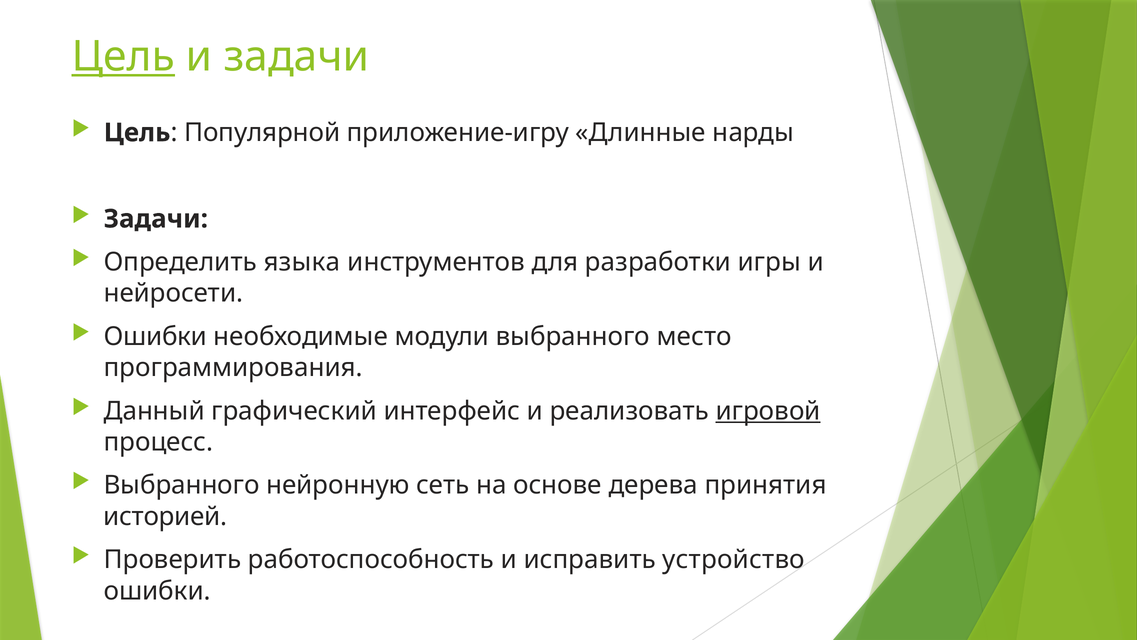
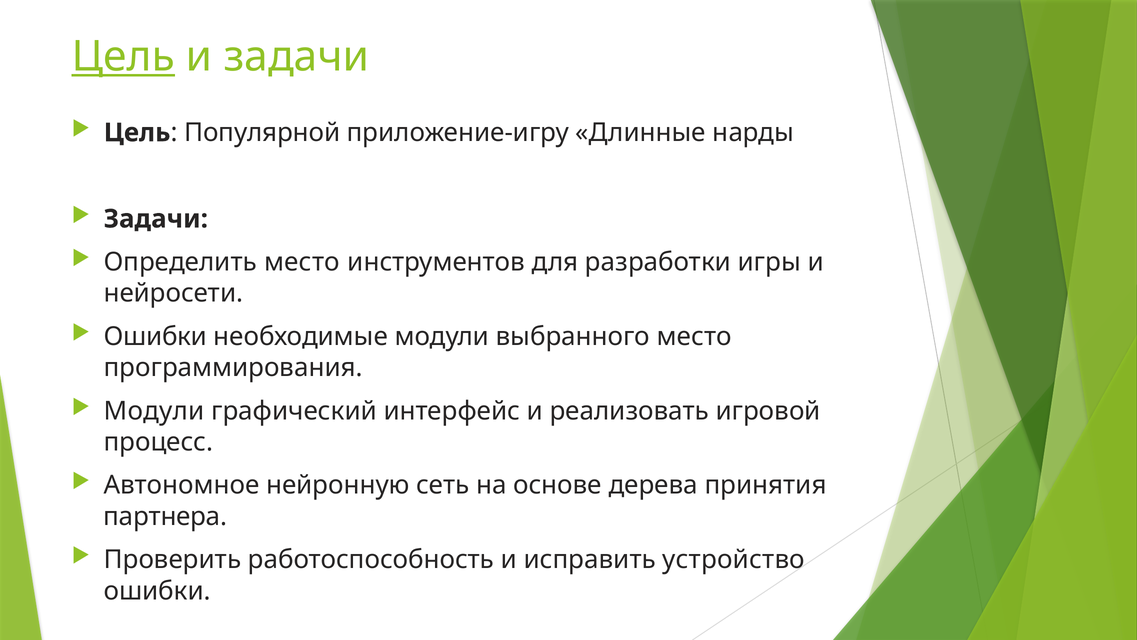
Определить языка: языка -> место
Данный at (154, 411): Данный -> Модули
игровой underline: present -> none
Выбранного at (182, 485): Выбранного -> Автономное
историей: историей -> партнера
